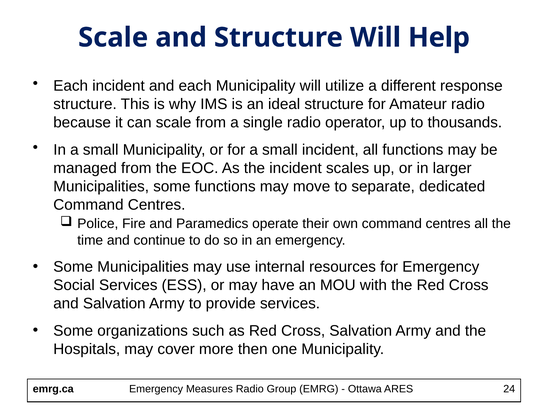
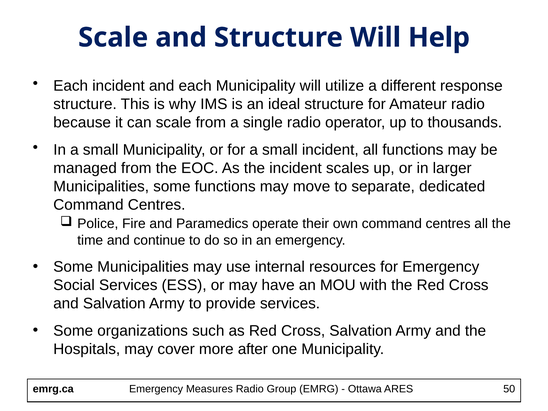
then: then -> after
24: 24 -> 50
